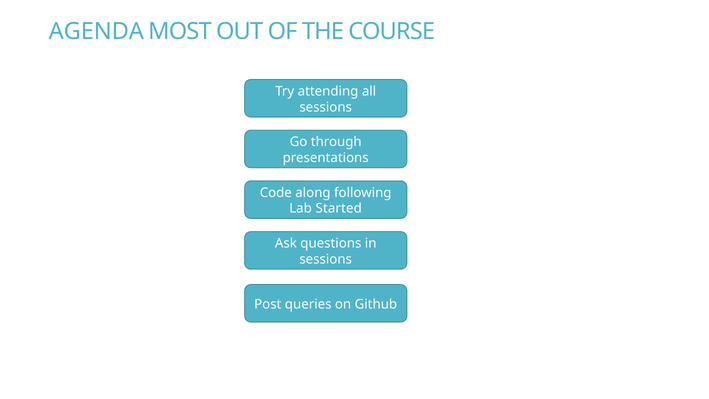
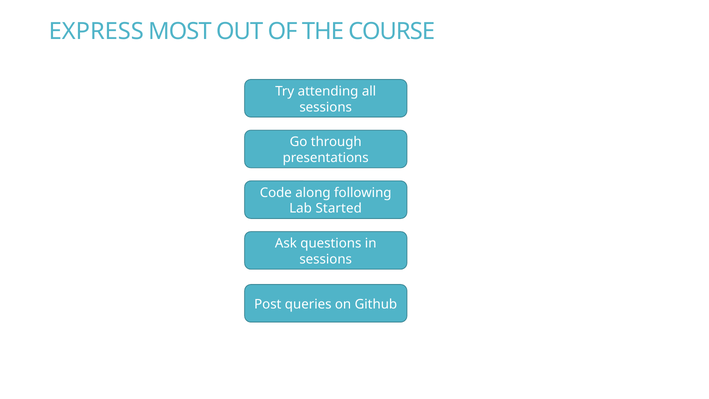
AGENDA: AGENDA -> EXPRESS
